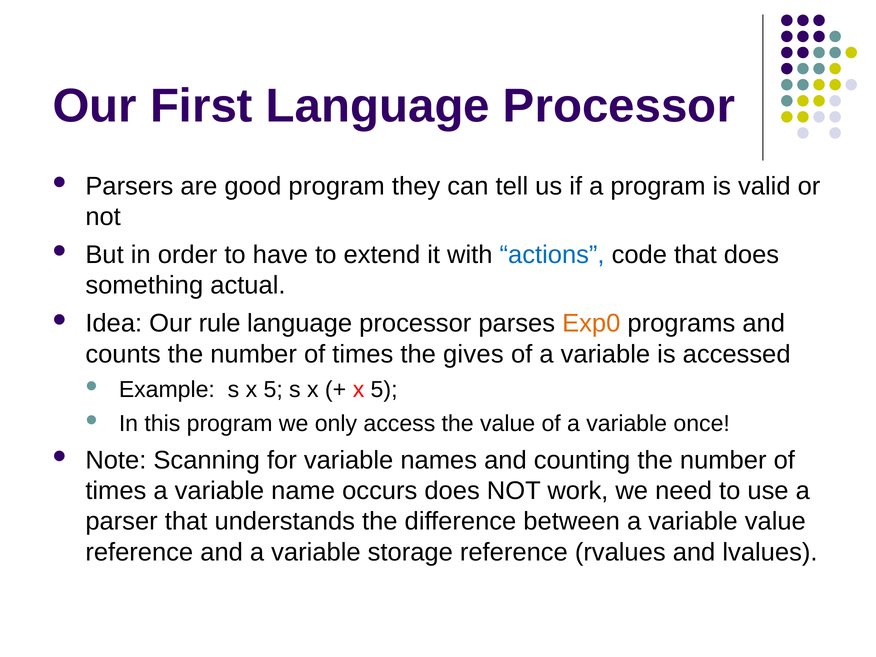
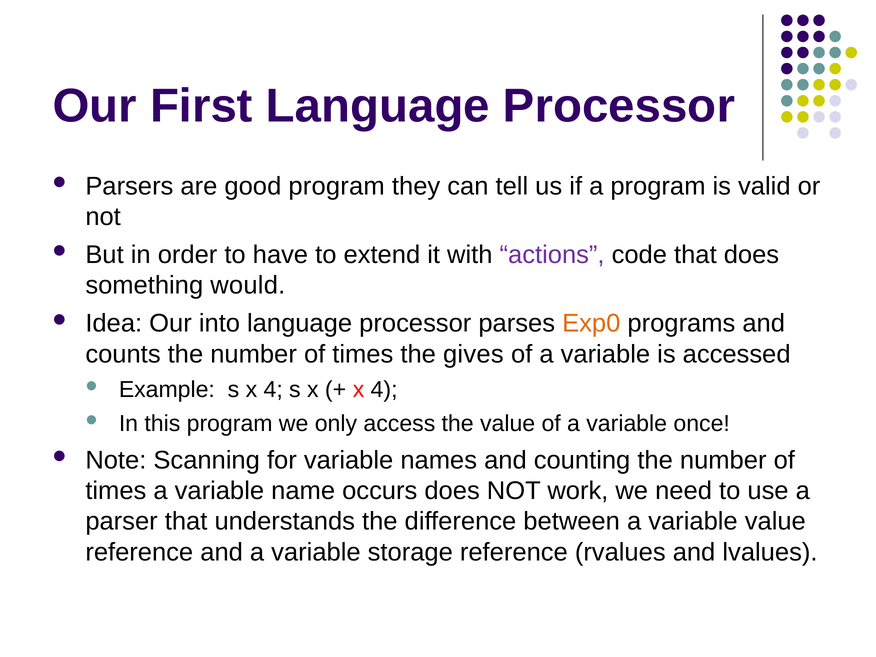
actions colour: blue -> purple
actual: actual -> would
rule: rule -> into
s x 5: 5 -> 4
5 at (384, 389): 5 -> 4
